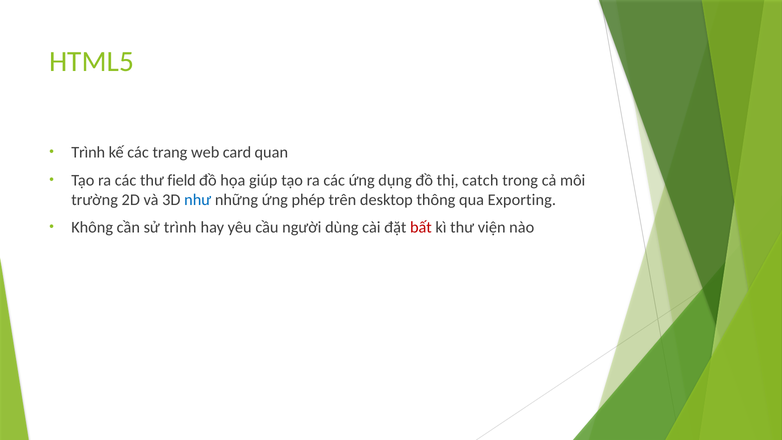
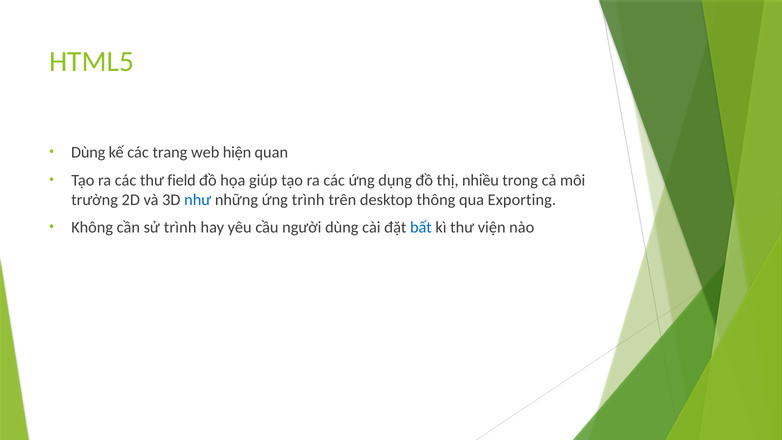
Trình at (88, 152): Trình -> Dùng
card: card -> hiện
catch: catch -> nhiều
ứng phép: phép -> trình
bất colour: red -> blue
